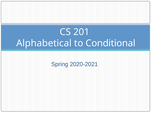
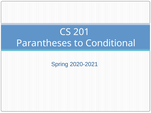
Alphabetical: Alphabetical -> Parantheses
